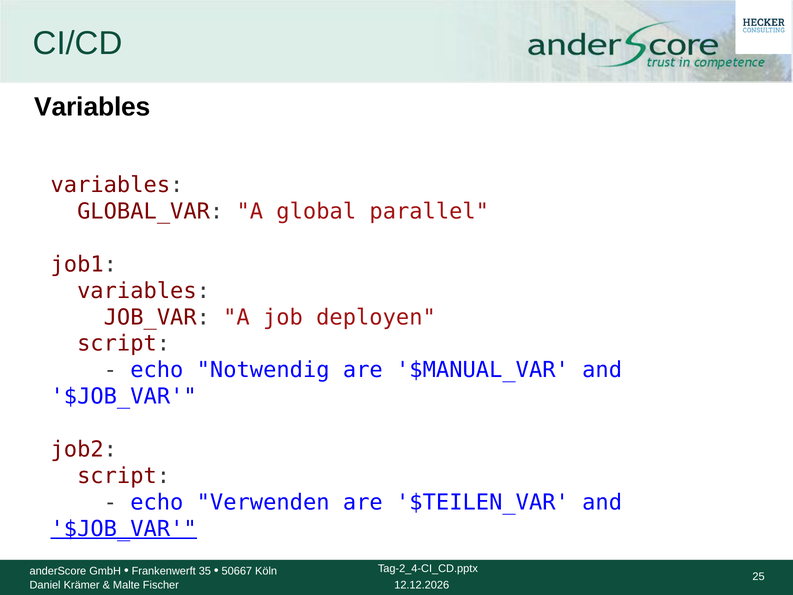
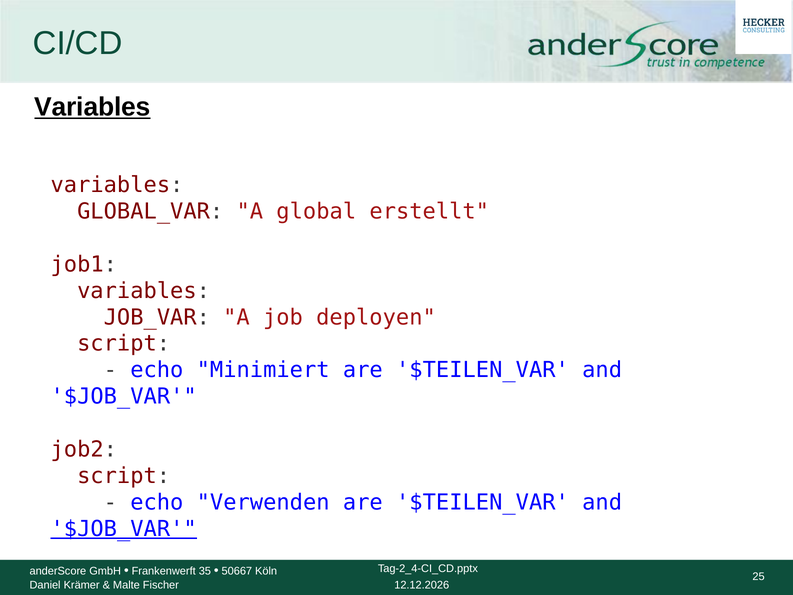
Variables at (92, 107) underline: none -> present
parallel: parallel -> erstellt
Notwendig: Notwendig -> Minimiert
$MANUAL_VAR at (482, 370): $MANUAL_VAR -> $TEILEN_VAR
